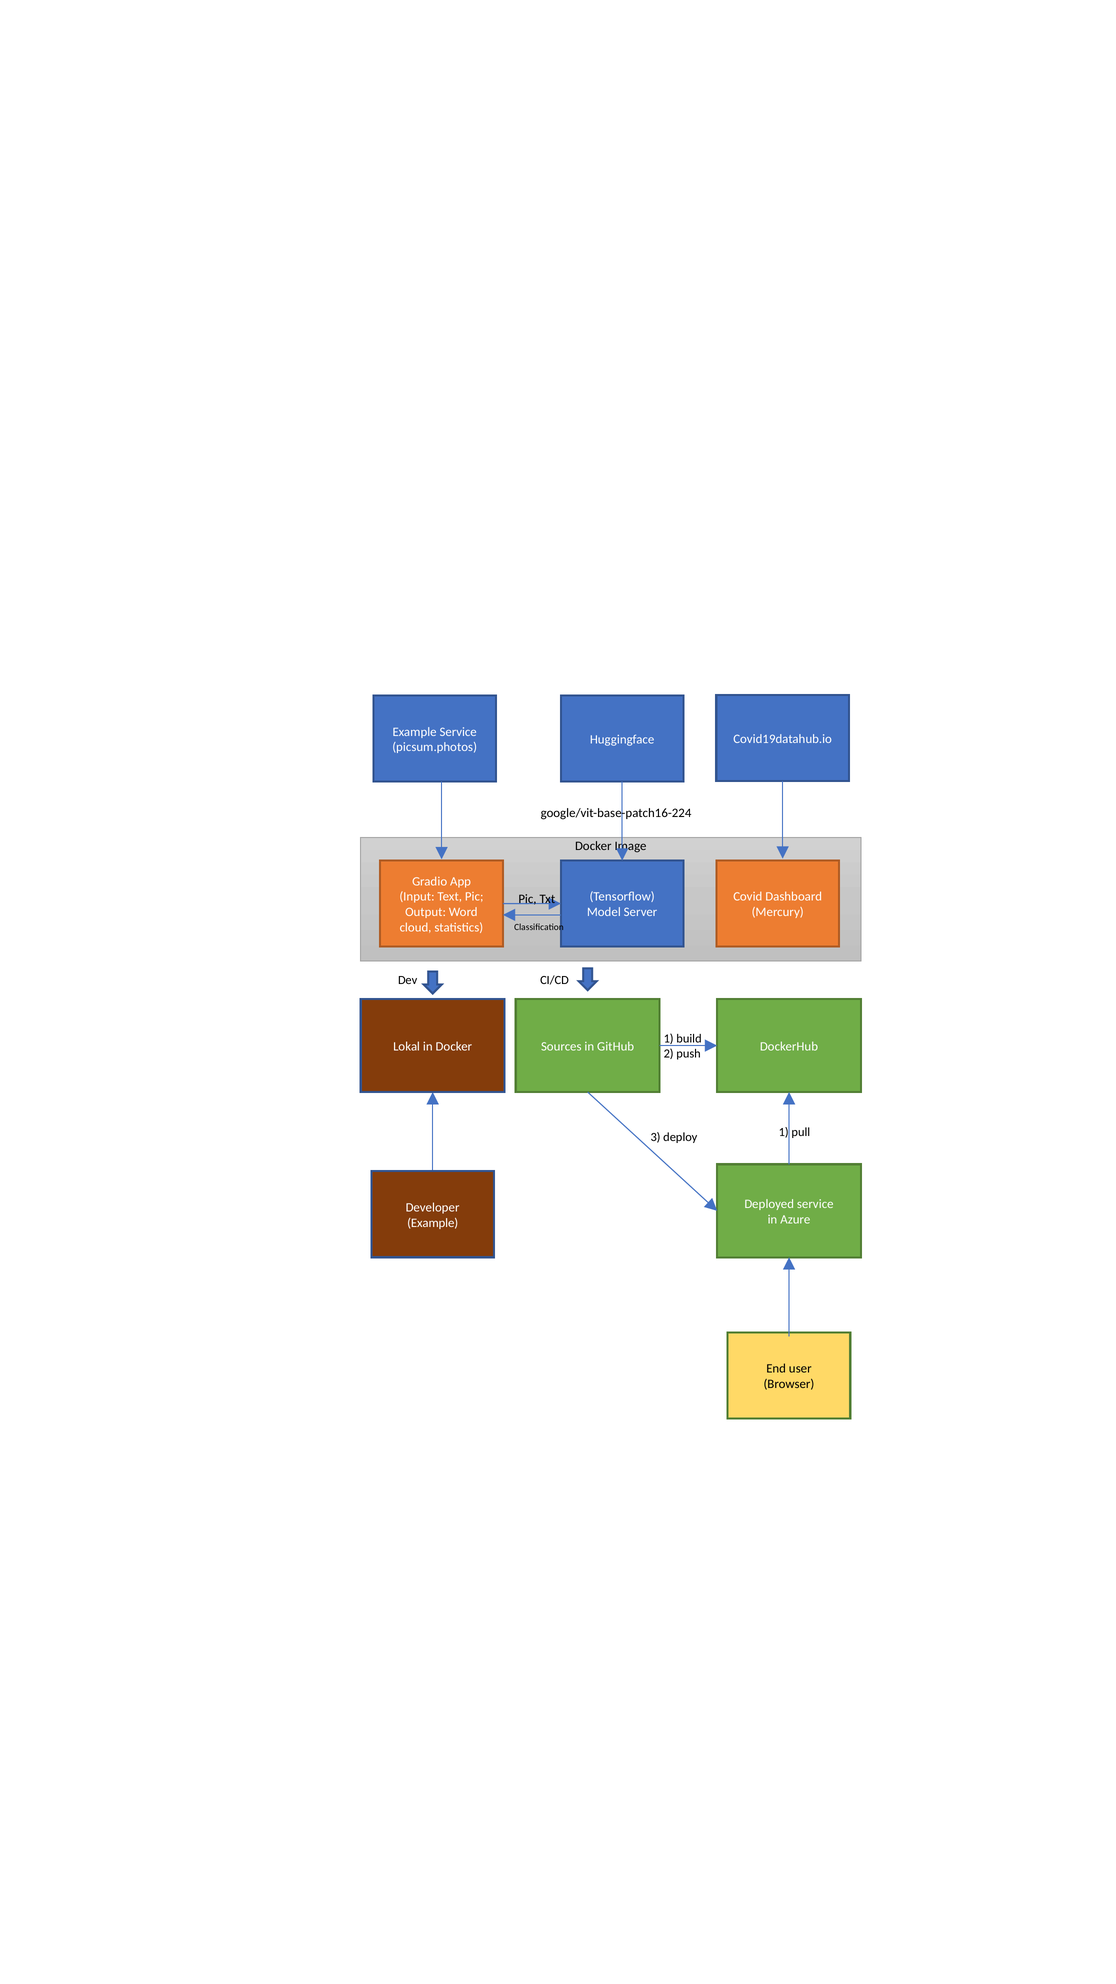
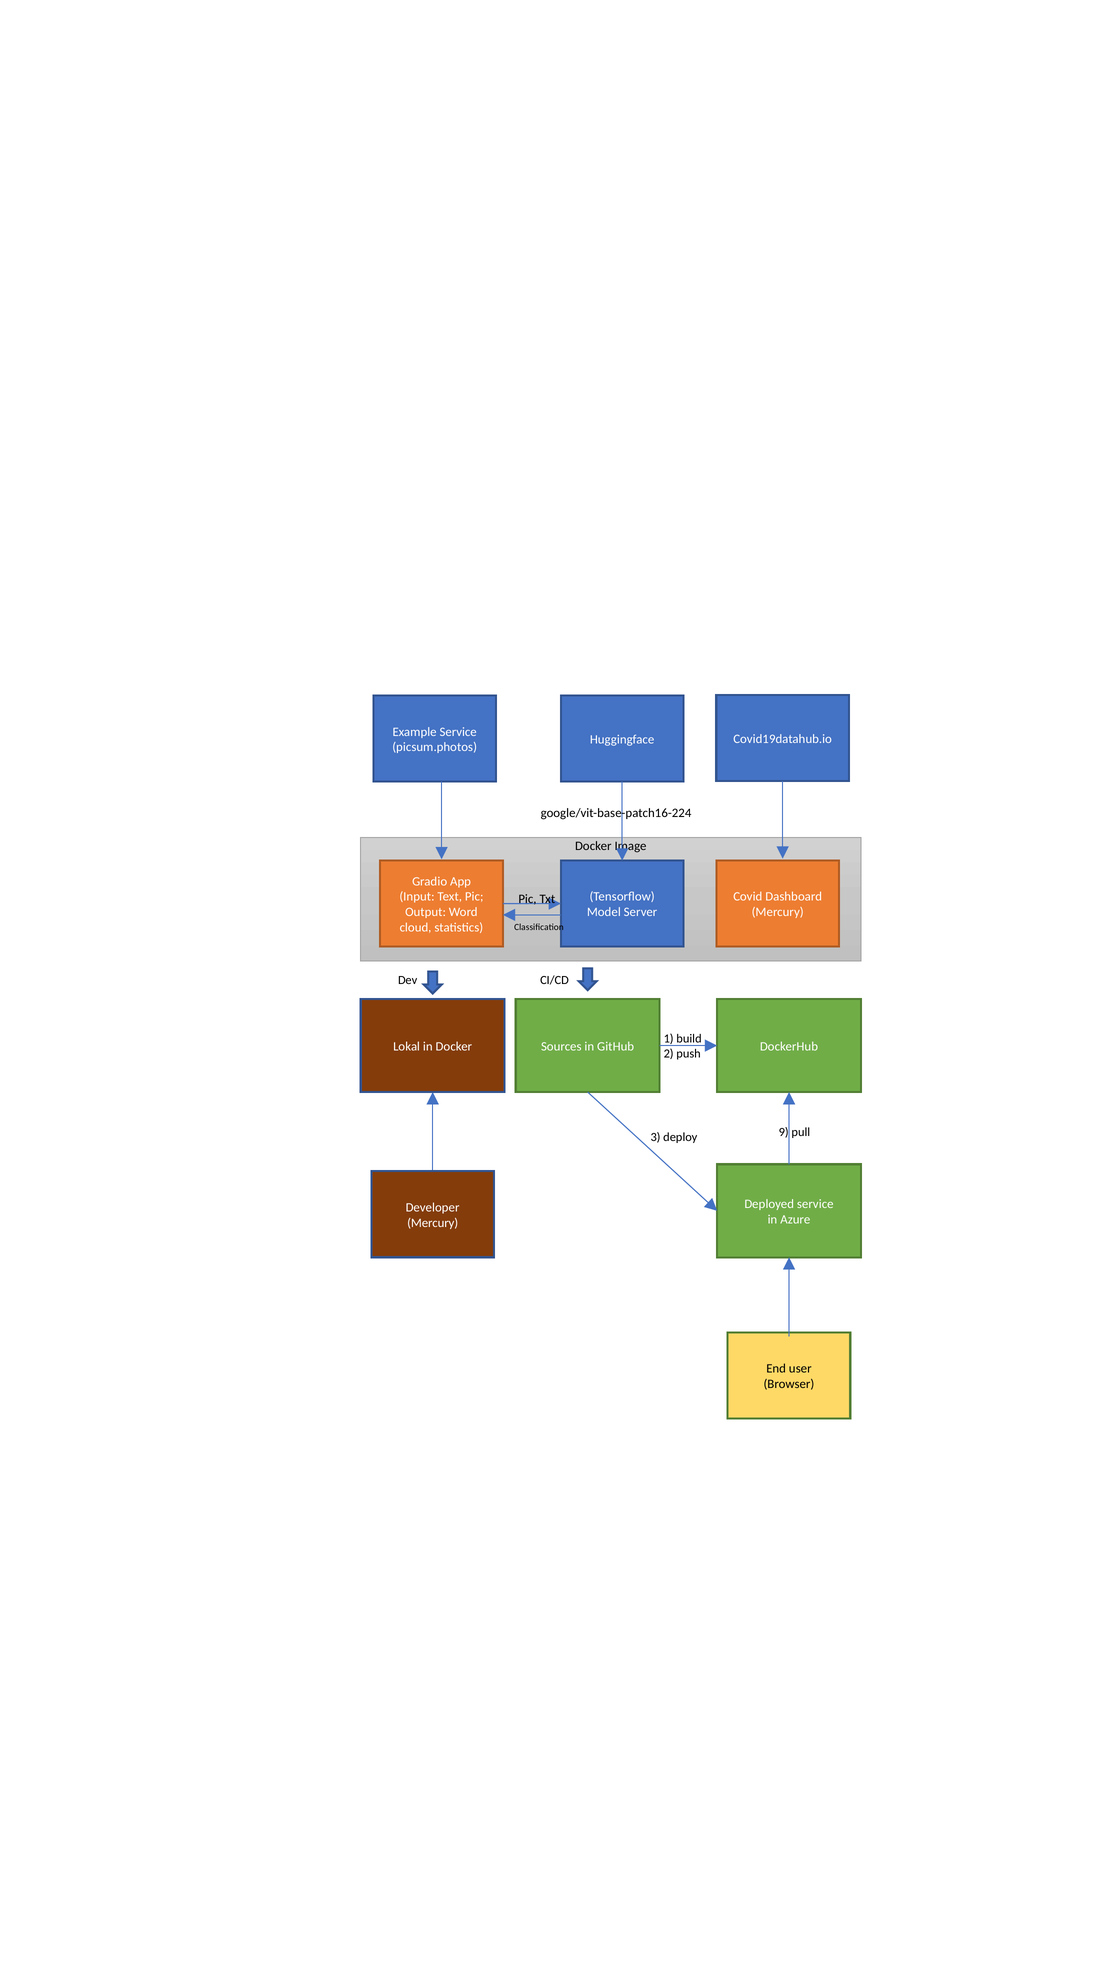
deploy 1: 1 -> 9
Example at (433, 1223): Example -> Mercury
